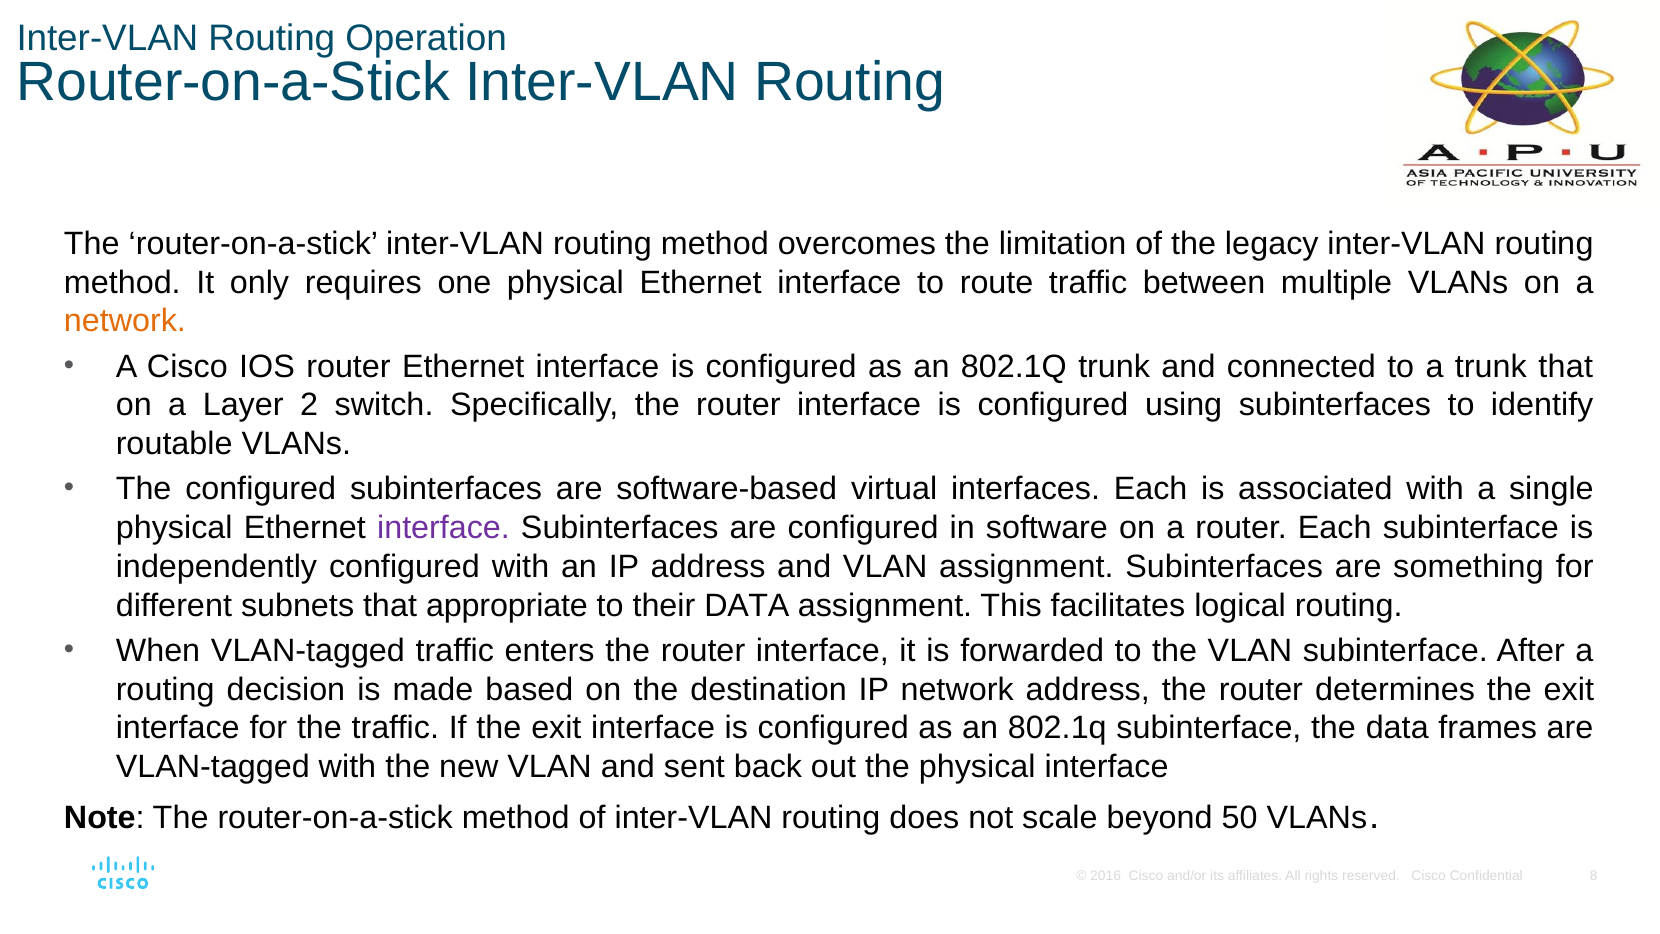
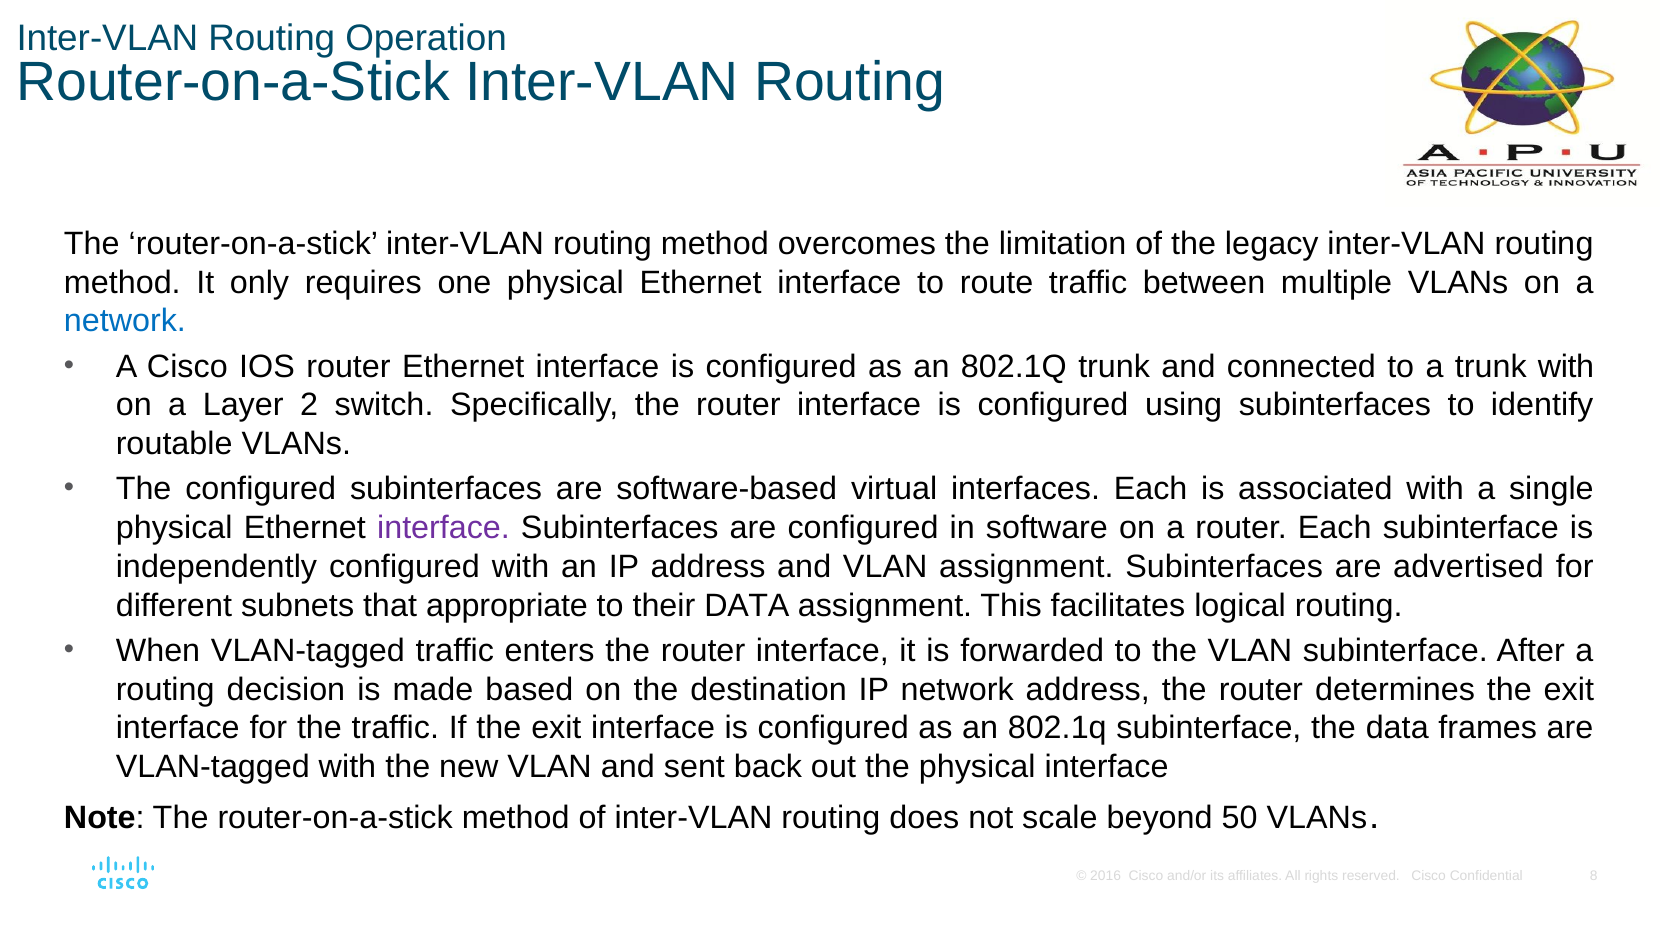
network at (125, 321) colour: orange -> blue
trunk that: that -> with
something: something -> advertised
